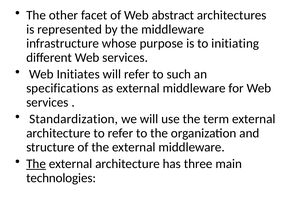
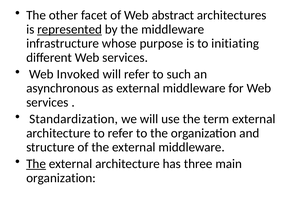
represented underline: none -> present
Initiates: Initiates -> Invoked
specifications: specifications -> asynchronous
technologies at (61, 178): technologies -> organization
